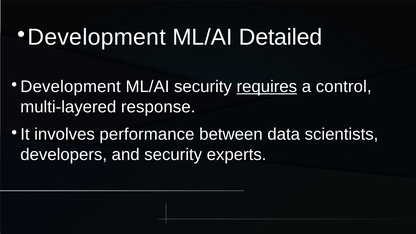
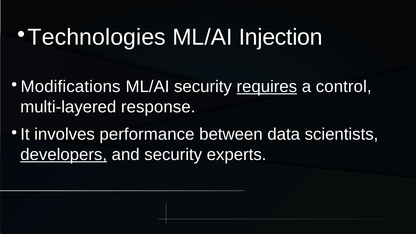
Development at (97, 37): Development -> Technologies
Detailed: Detailed -> Injection
Development at (71, 87): Development -> Modifications
developers underline: none -> present
